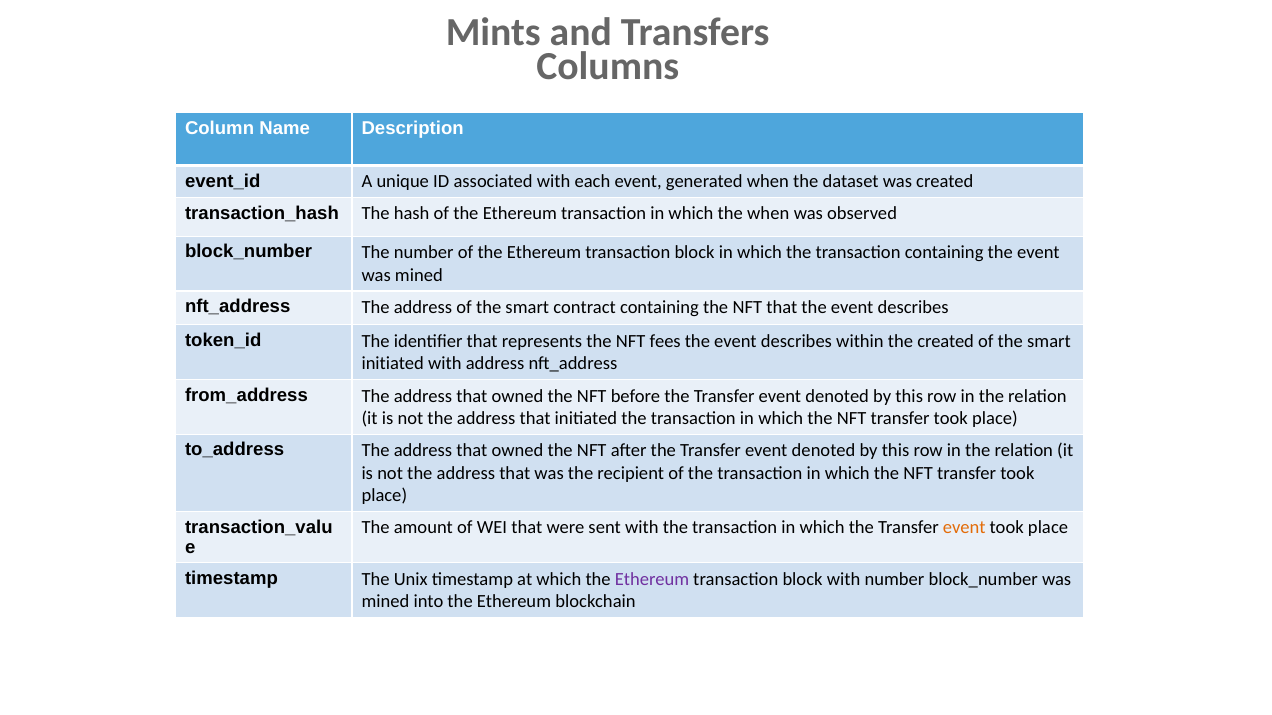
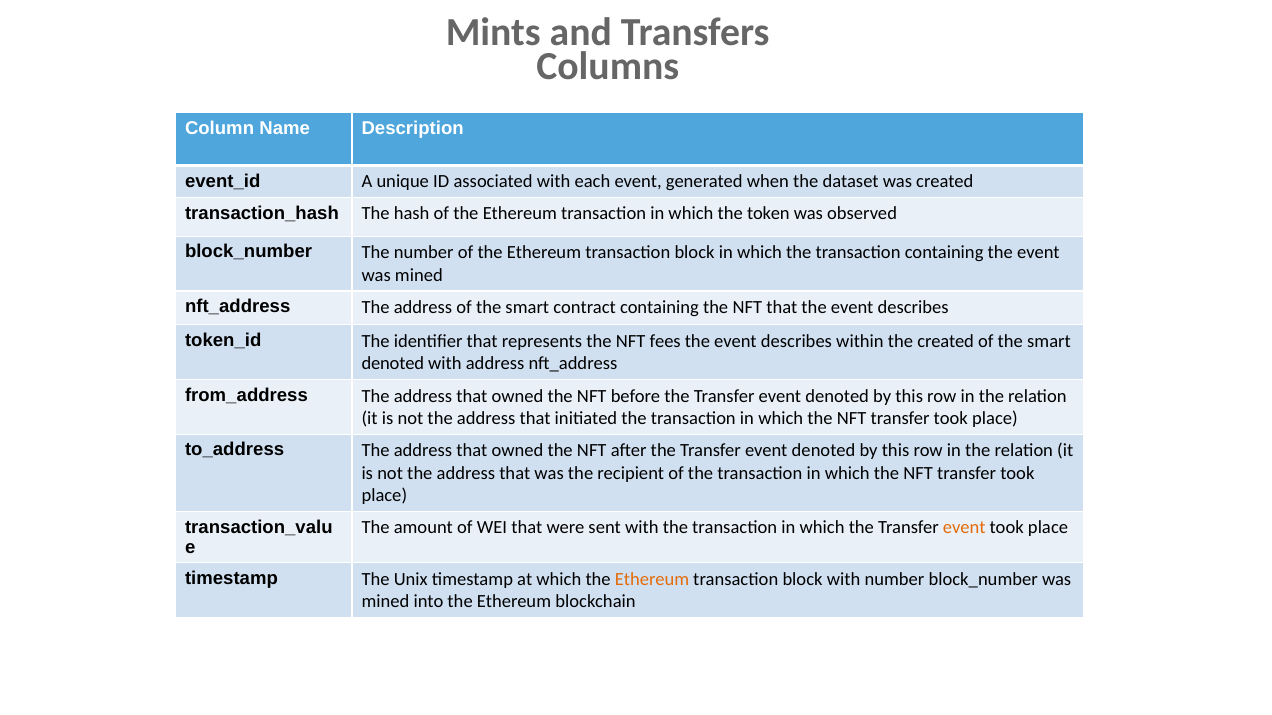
the when: when -> token
initiated at (393, 364): initiated -> denoted
Ethereum at (652, 579) colour: purple -> orange
